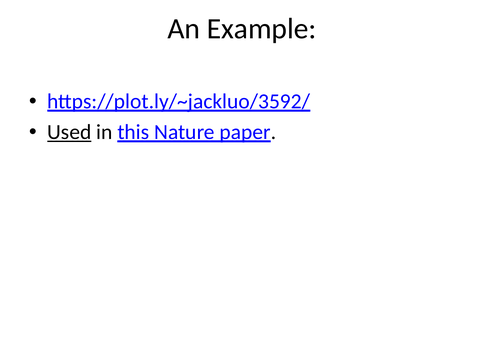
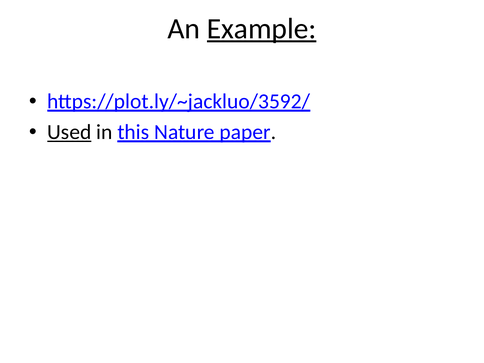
Example underline: none -> present
